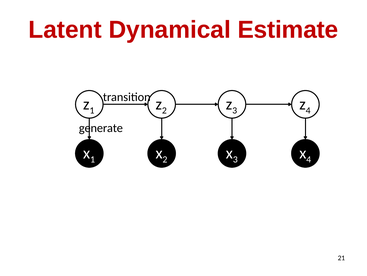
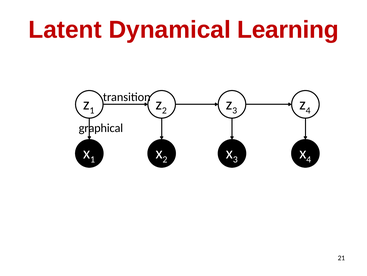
Estimate: Estimate -> Learning
generate: generate -> graphical
